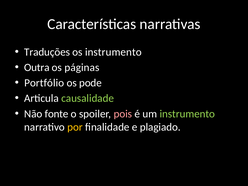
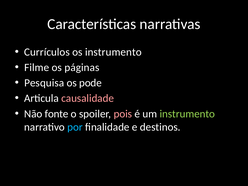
Traduções: Traduções -> Currículos
Outra: Outra -> Filme
Portfólio: Portfólio -> Pesquisa
causalidade colour: light green -> pink
por colour: yellow -> light blue
plagiado: plagiado -> destinos
